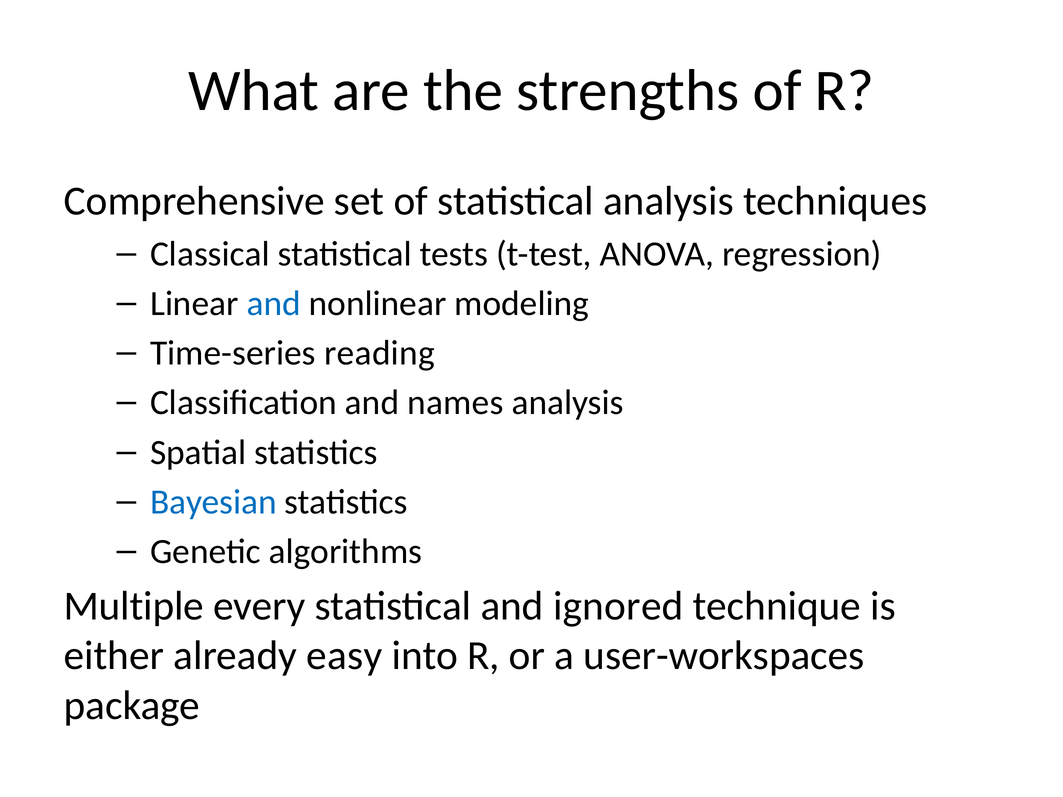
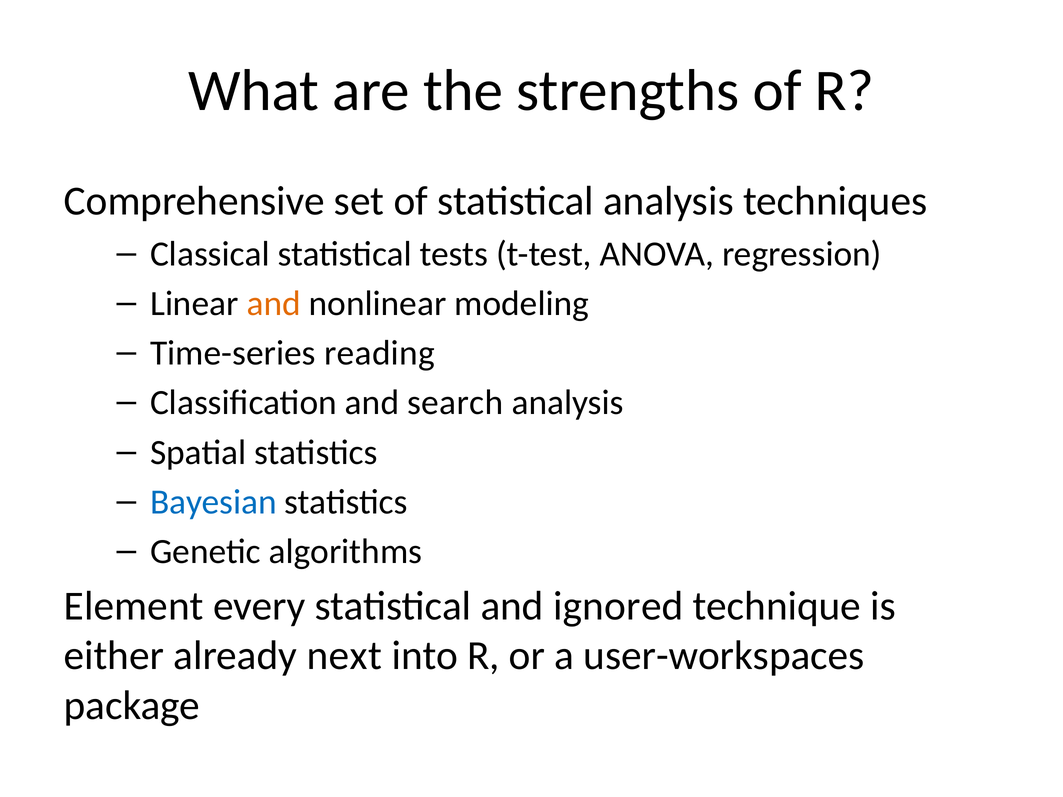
and at (274, 304) colour: blue -> orange
names: names -> search
Multiple: Multiple -> Element
easy: easy -> next
